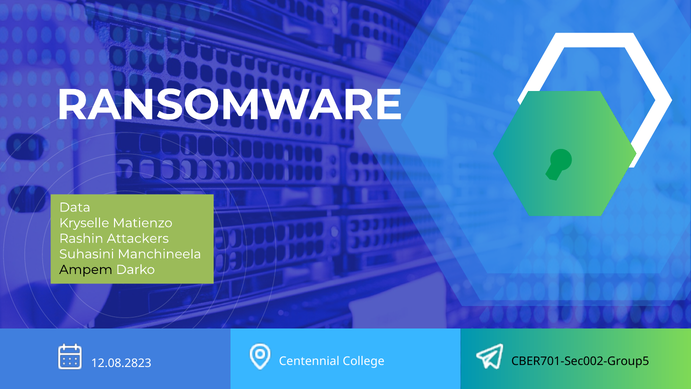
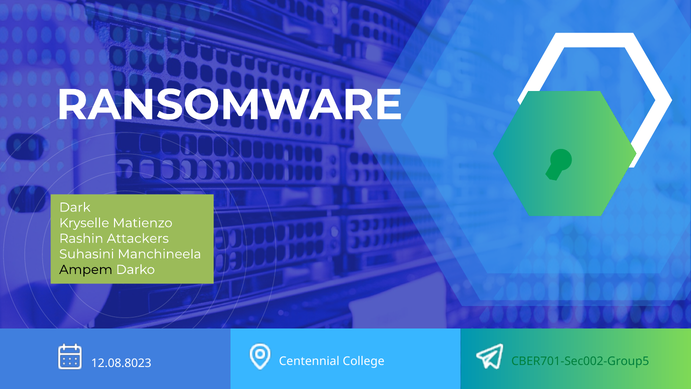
Data: Data -> Dark
12.08.2823: 12.08.2823 -> 12.08.8023
CBER701-Sec002-Group5 colour: black -> green
